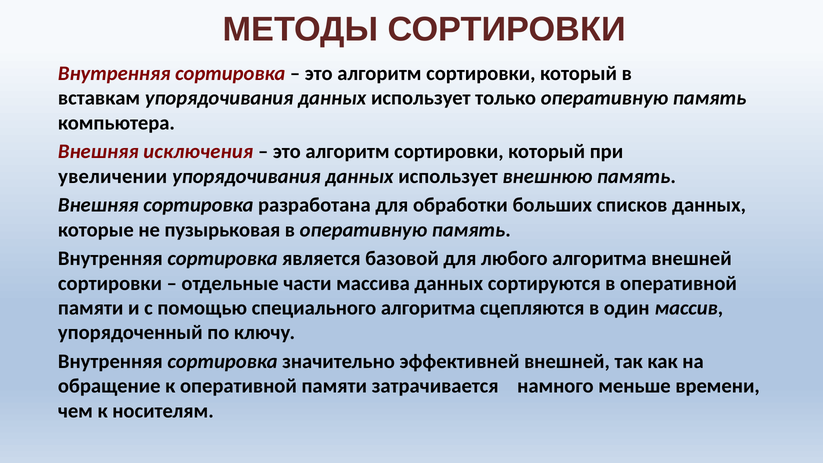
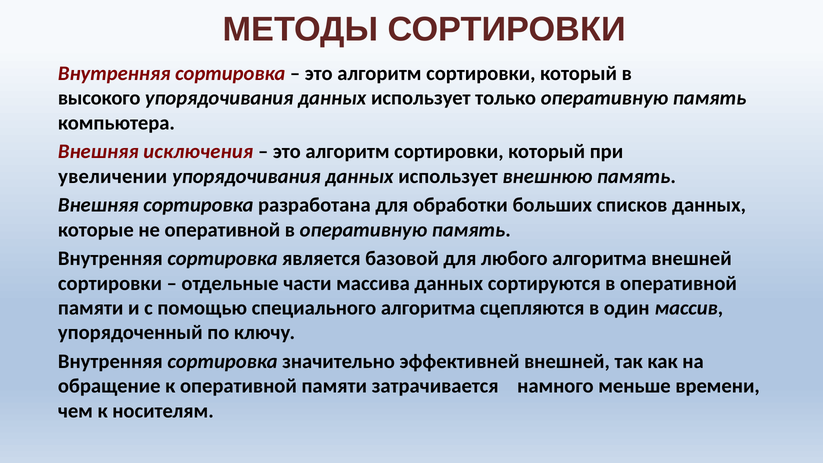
вставкам: вставкам -> высокого
не пузырьковая: пузырьковая -> оперативной
